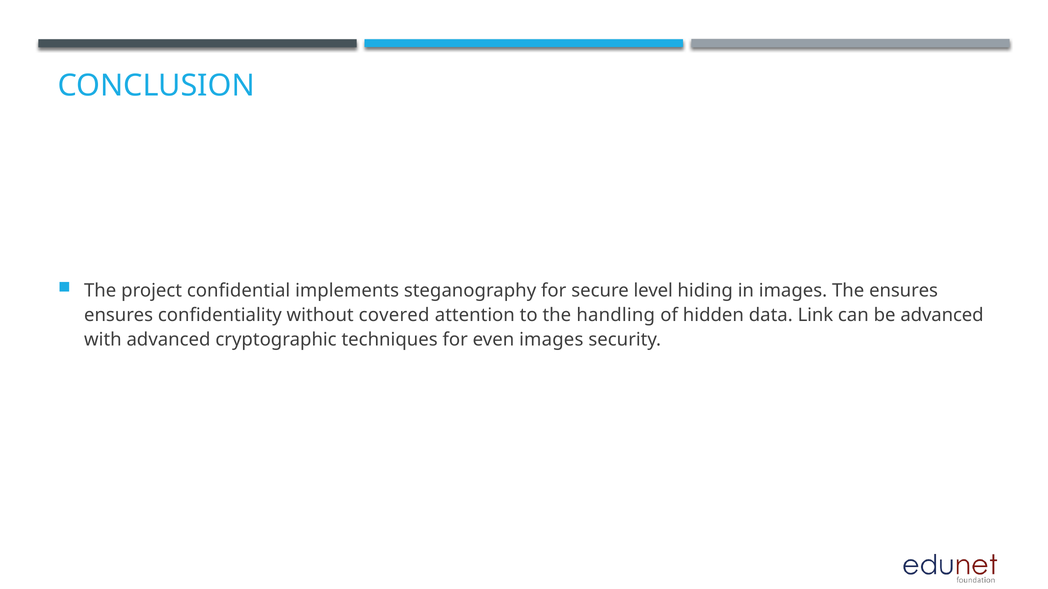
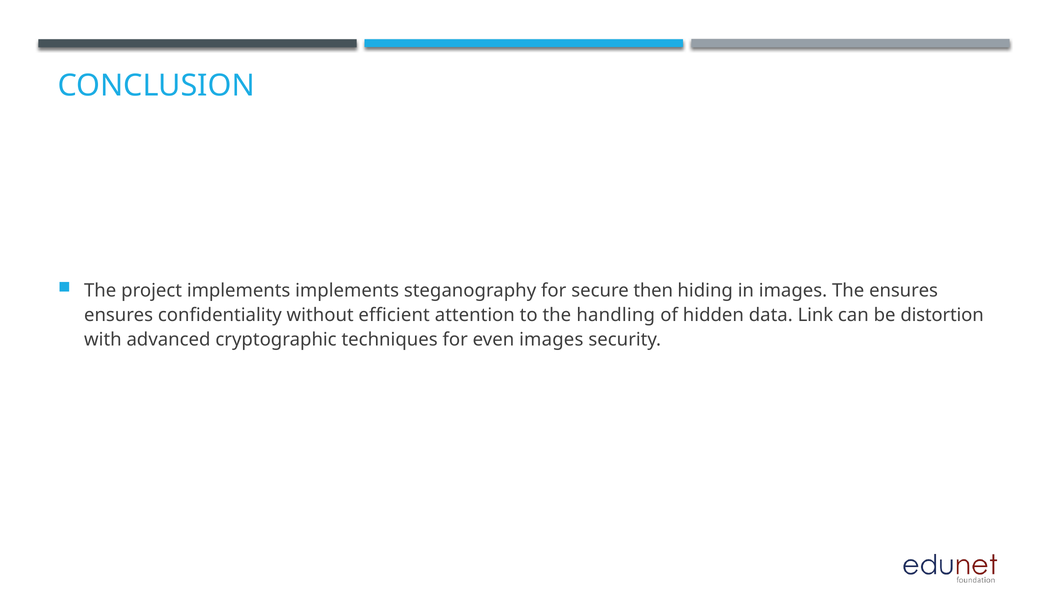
project confidential: confidential -> implements
level: level -> then
covered: covered -> efficient
be advanced: advanced -> distortion
